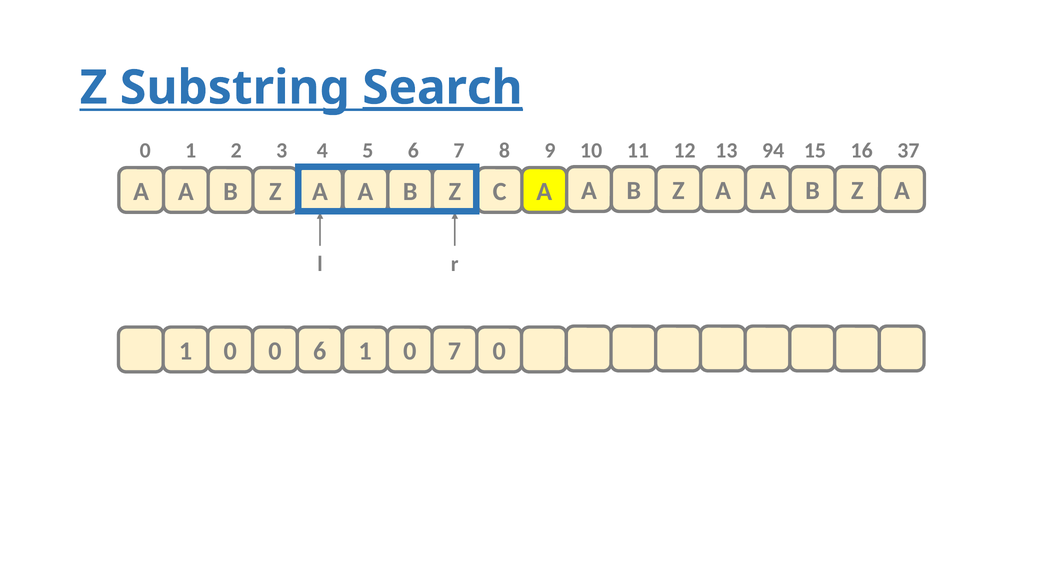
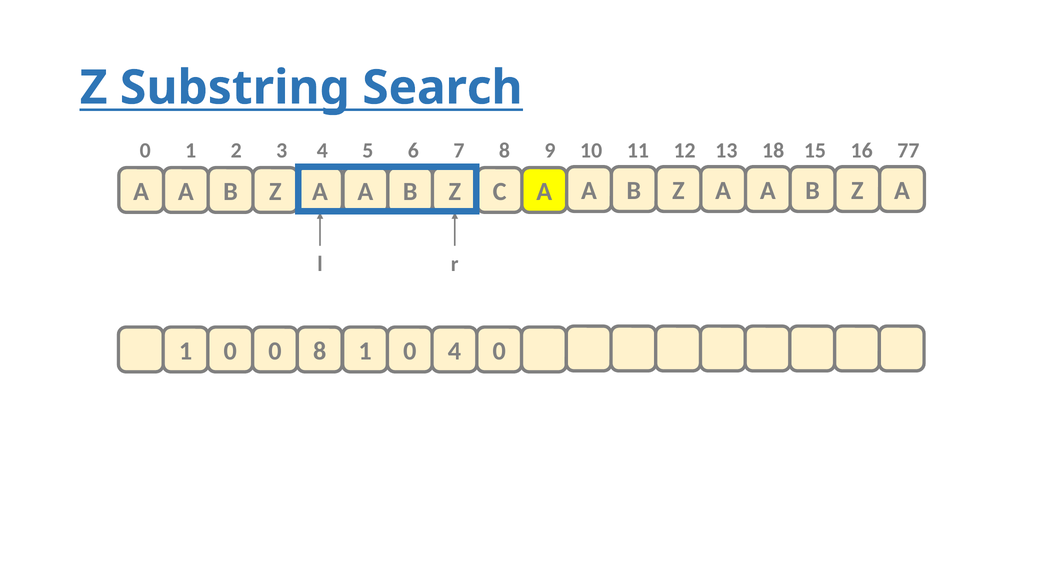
Search underline: present -> none
94: 94 -> 18
37: 37 -> 77
0 6: 6 -> 8
0 7: 7 -> 4
